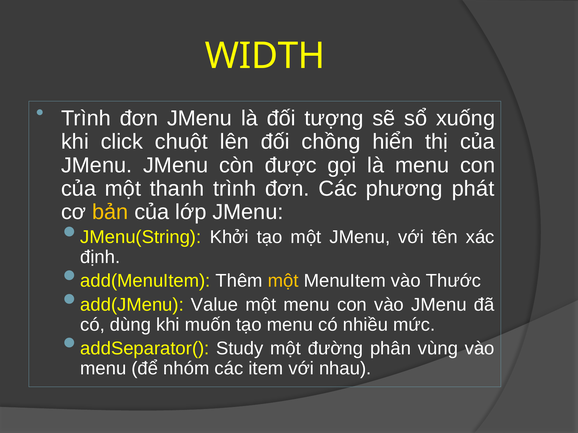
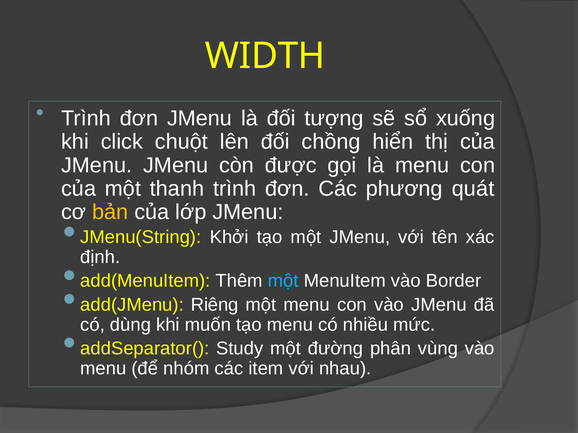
phát: phát -> quát
một at (283, 281) colour: yellow -> light blue
Thước: Thước -> Border
Value: Value -> Riêng
